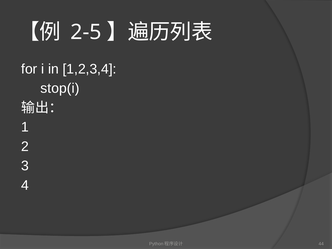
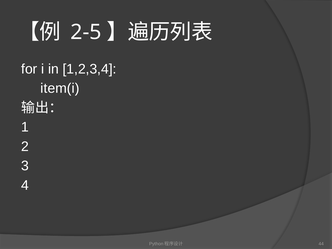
stop(i: stop(i -> item(i
